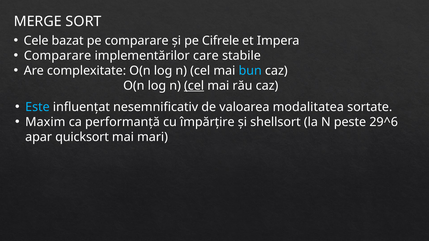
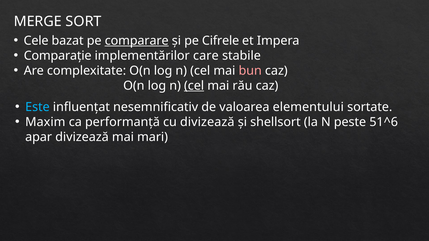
comparare at (137, 41) underline: none -> present
Comparare at (58, 56): Comparare -> Comparație
bun colour: light blue -> pink
modalitatea: modalitatea -> elementului
cu împărțire: împărțire -> divizează
29^6: 29^6 -> 51^6
apar quicksort: quicksort -> divizează
